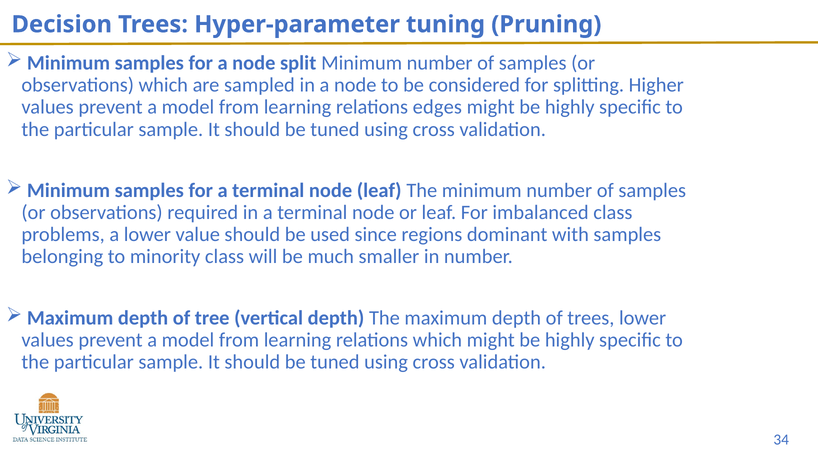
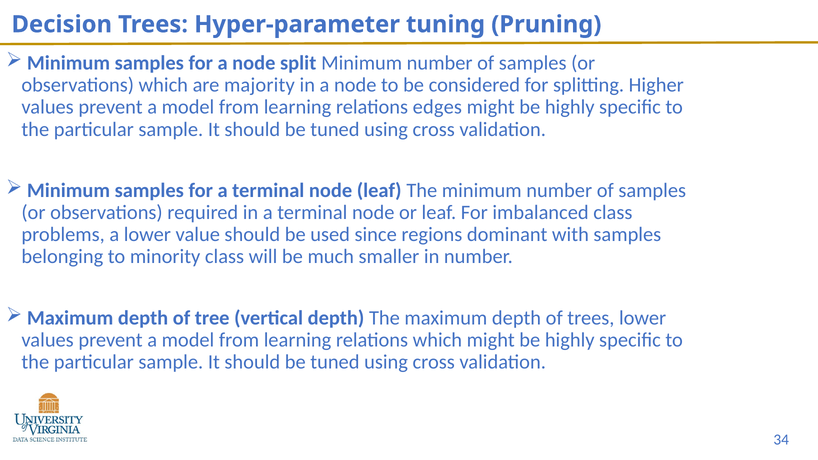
sampled: sampled -> majority
